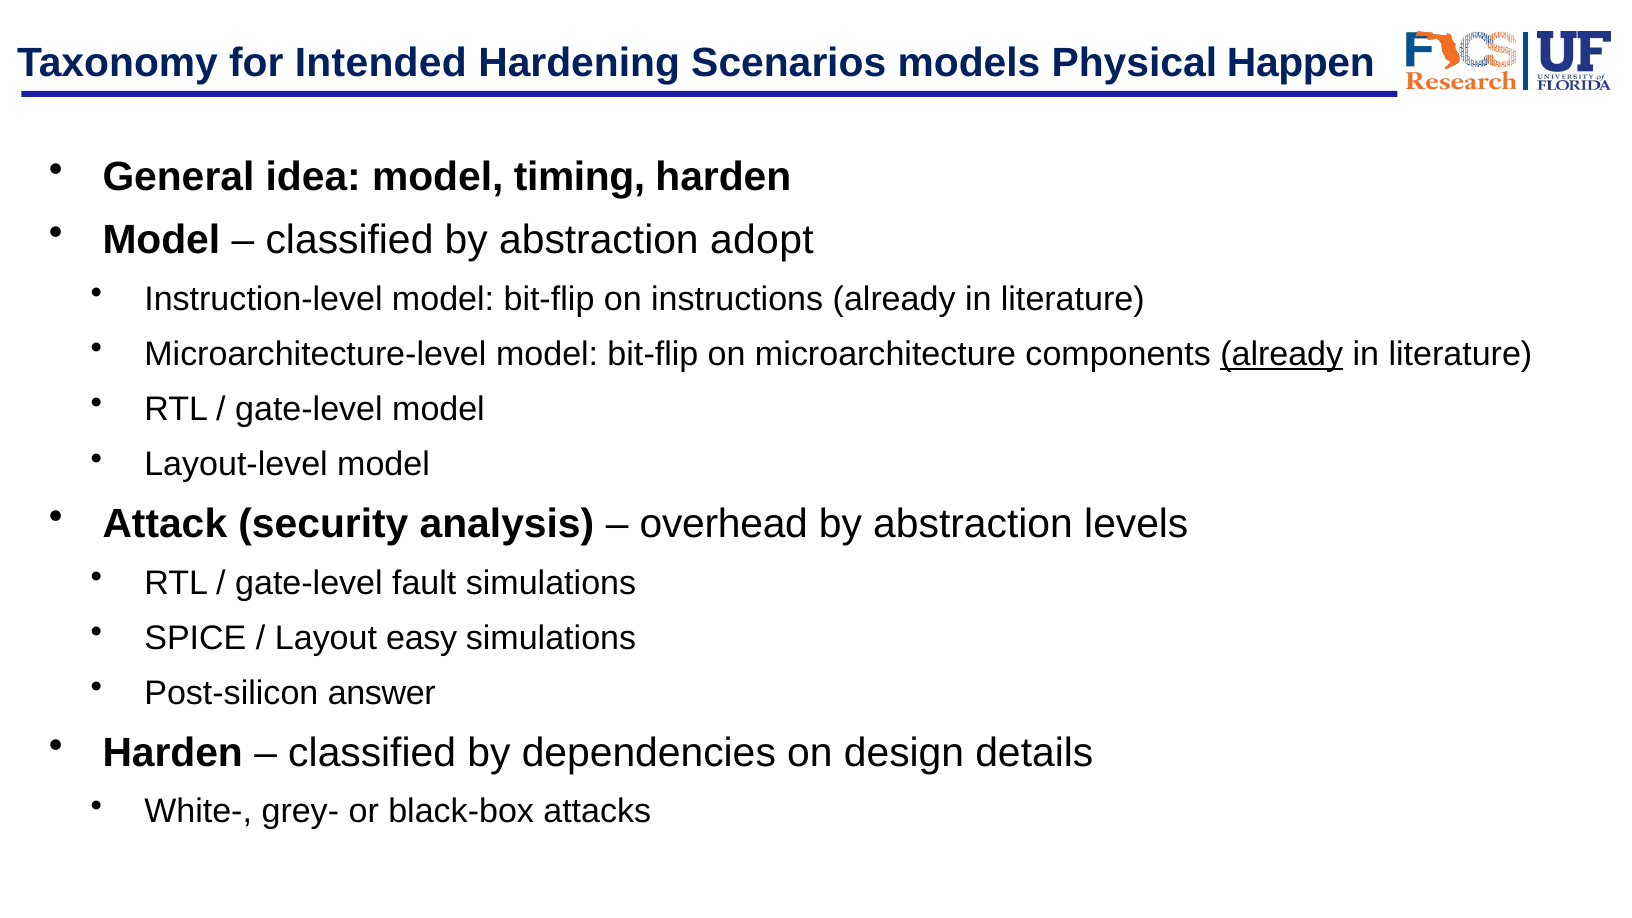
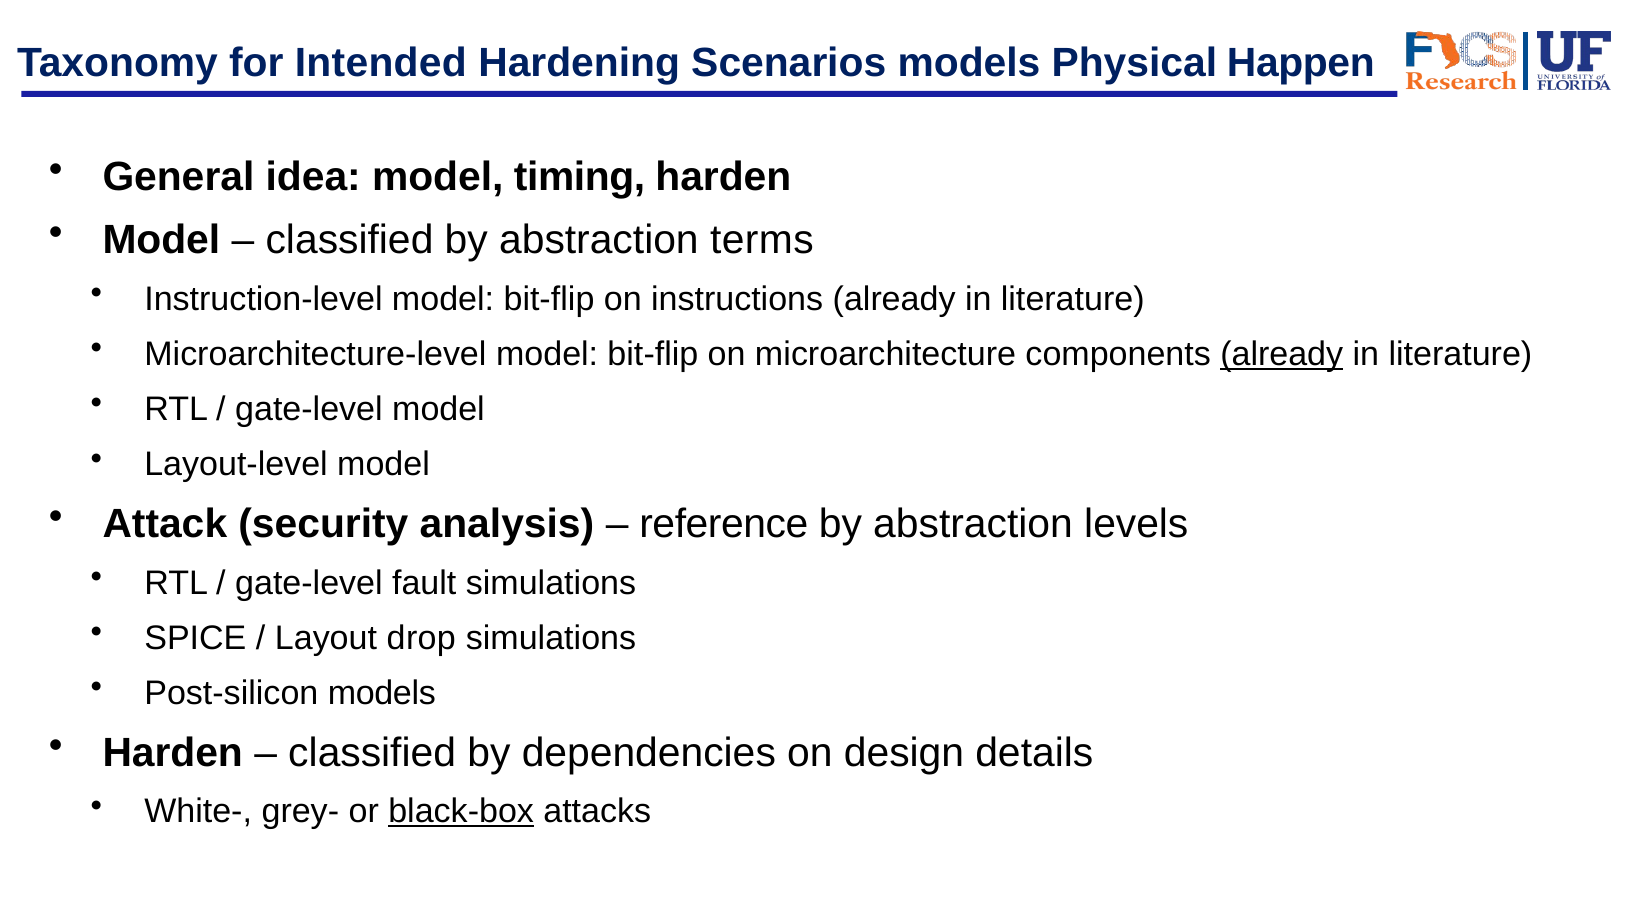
adopt: adopt -> terms
overhead: overhead -> reference
easy: easy -> drop
Post-silicon answer: answer -> models
black-box underline: none -> present
